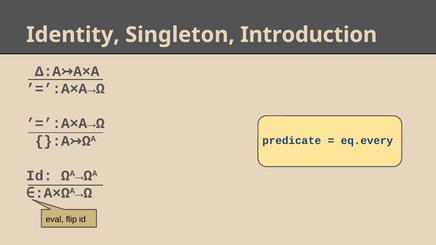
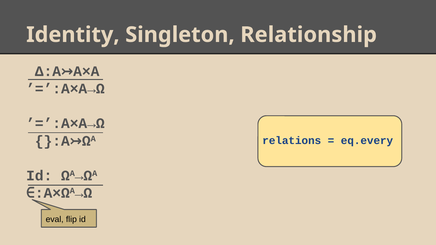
Introduction: Introduction -> Relationship
predicate: predicate -> relations
